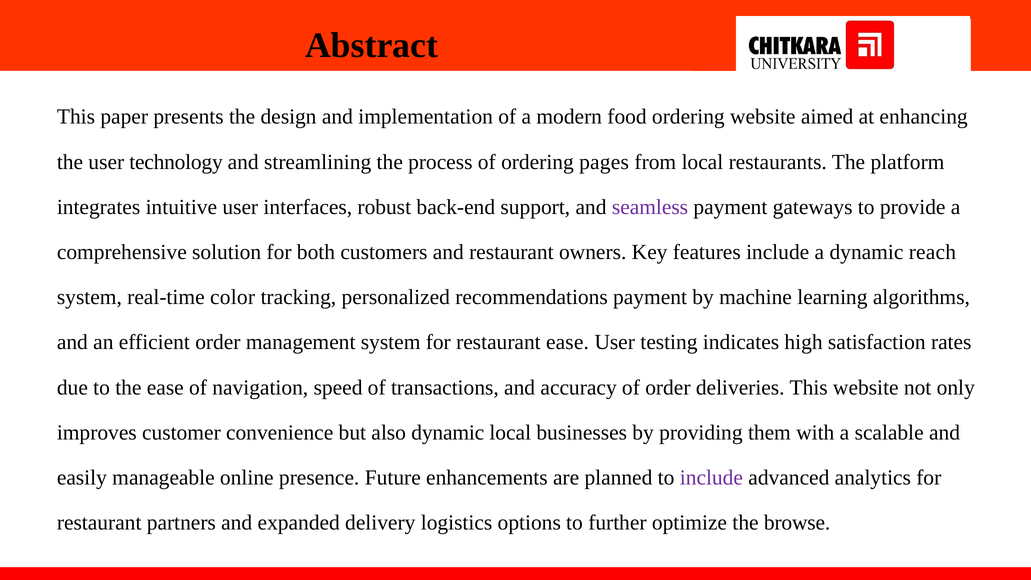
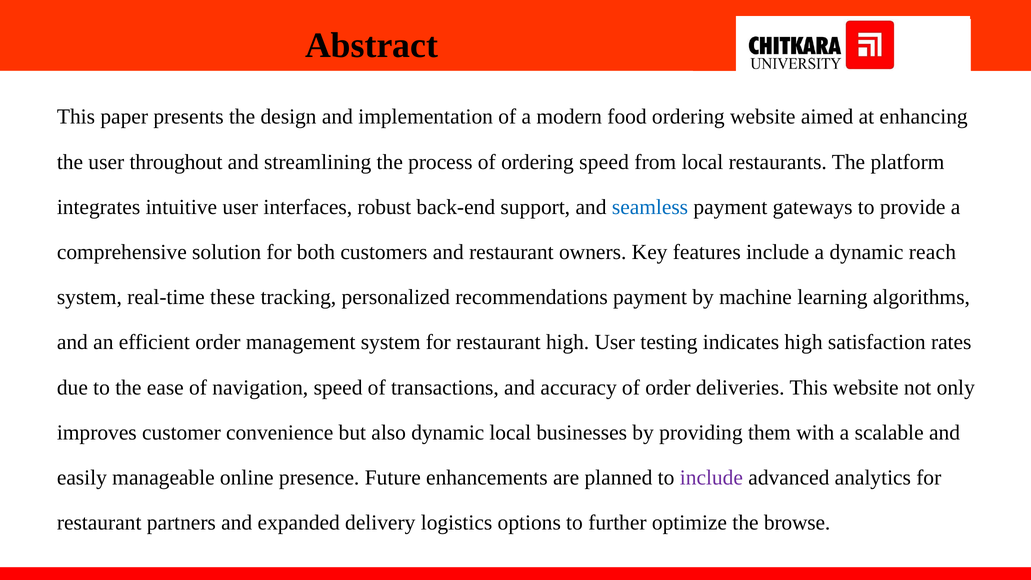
technology: technology -> throughout
ordering pages: pages -> speed
seamless colour: purple -> blue
color: color -> these
restaurant ease: ease -> high
